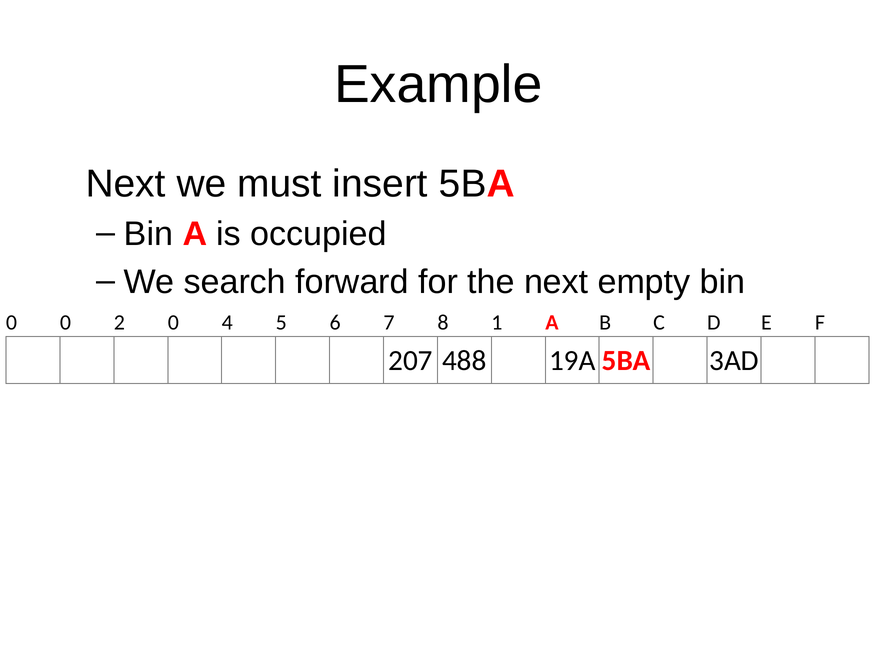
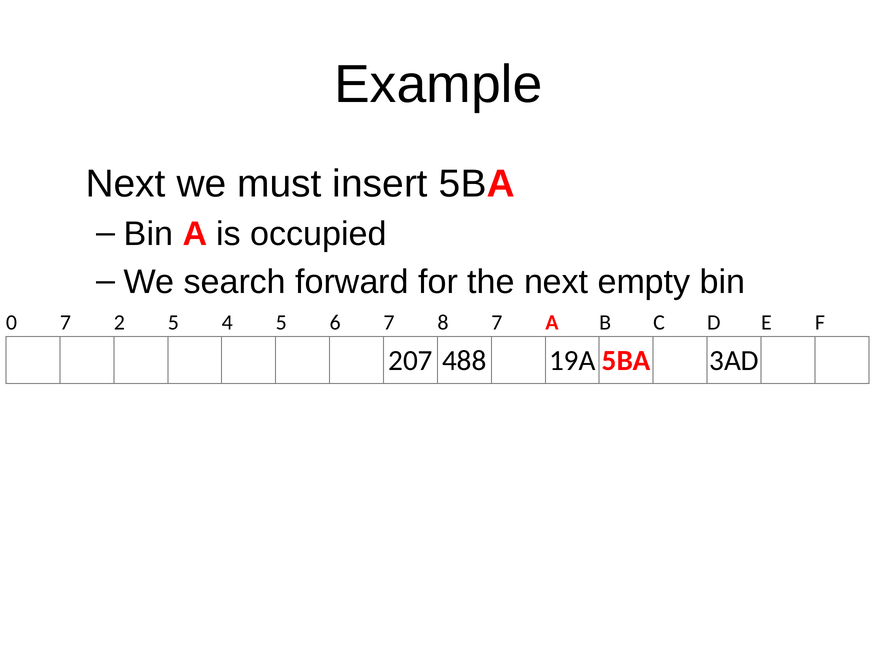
0 0: 0 -> 7
2 0: 0 -> 5
8 1: 1 -> 7
